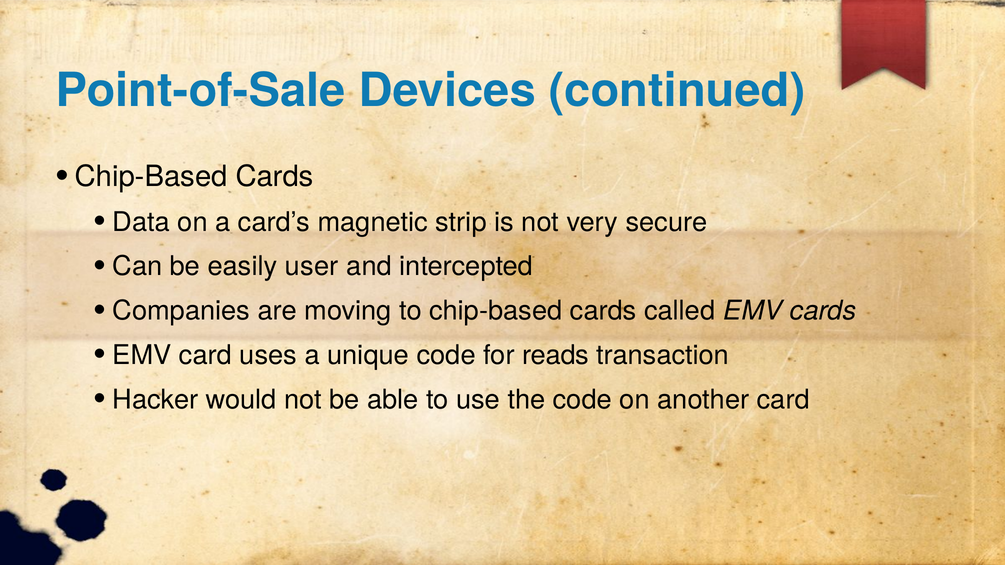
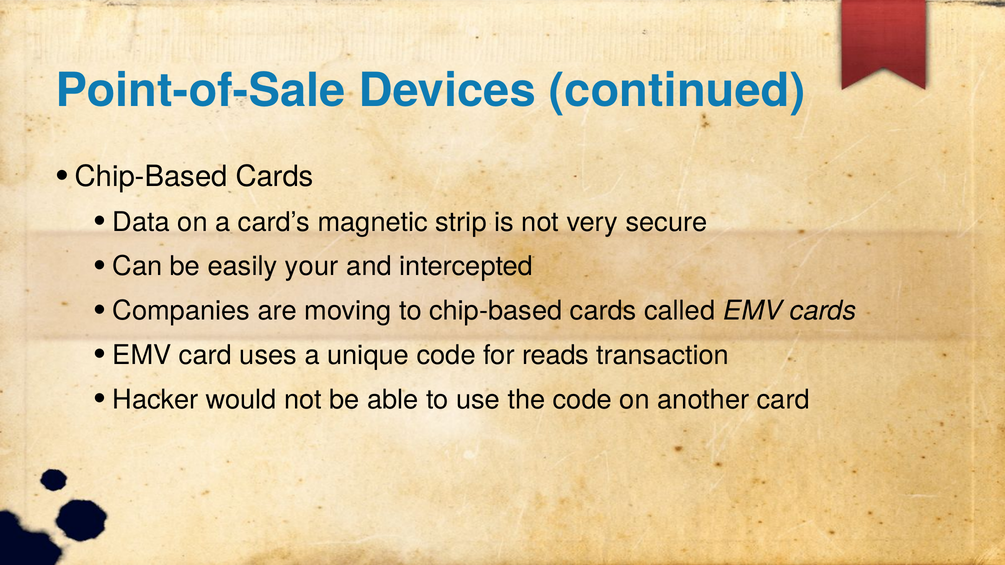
user: user -> your
